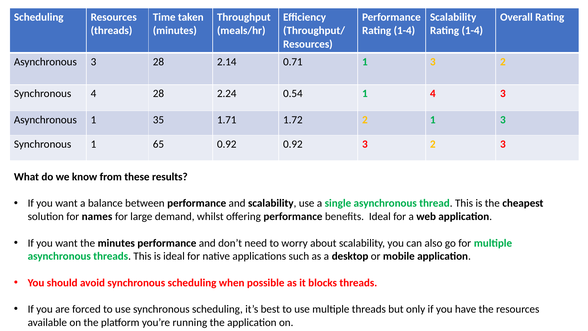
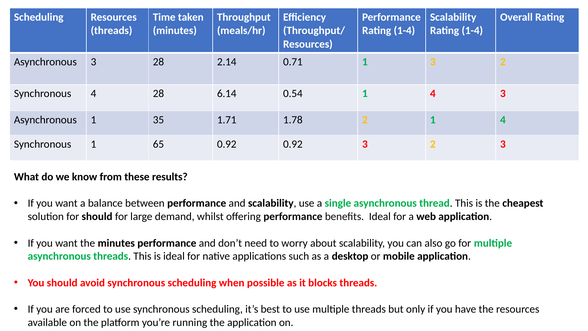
2.24: 2.24 -> 6.14
1.72: 1.72 -> 1.78
2 1 3: 3 -> 4
for names: names -> should
